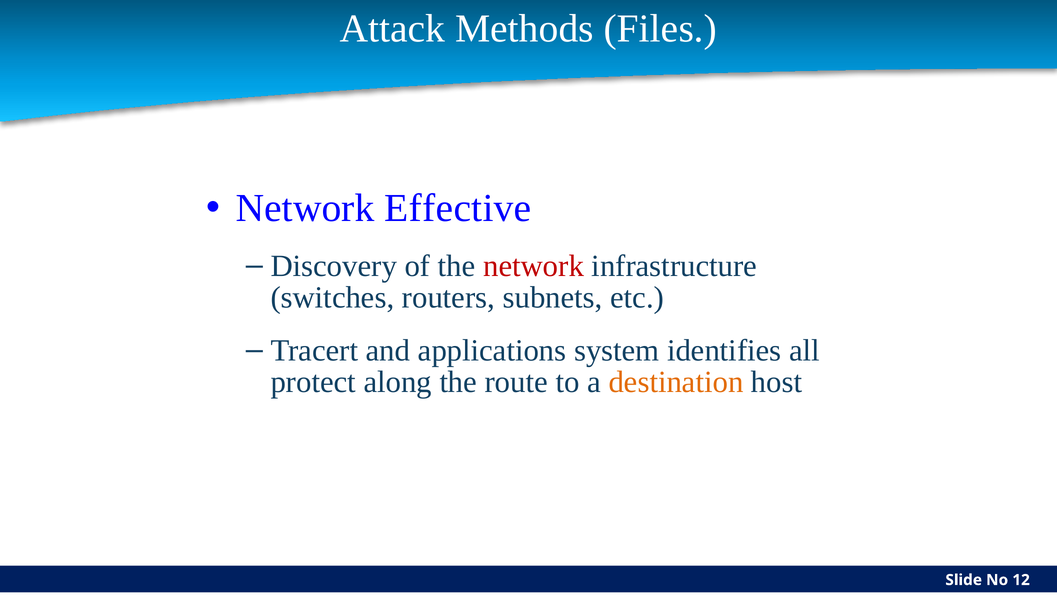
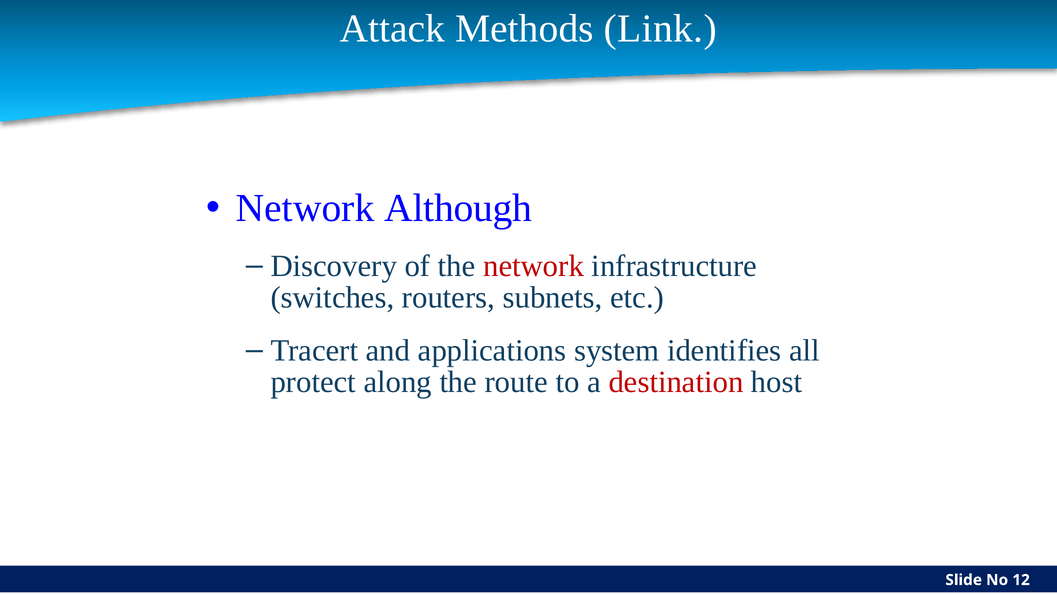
Files: Files -> Link
Effective: Effective -> Although
destination colour: orange -> red
